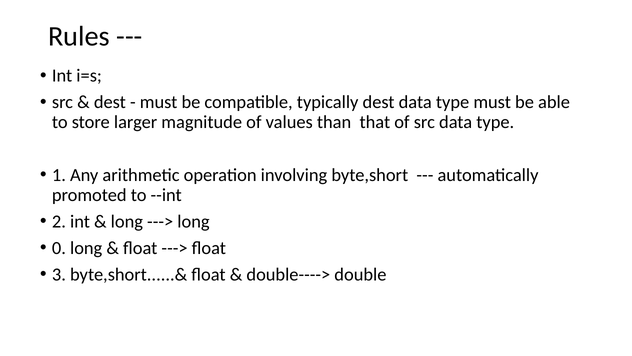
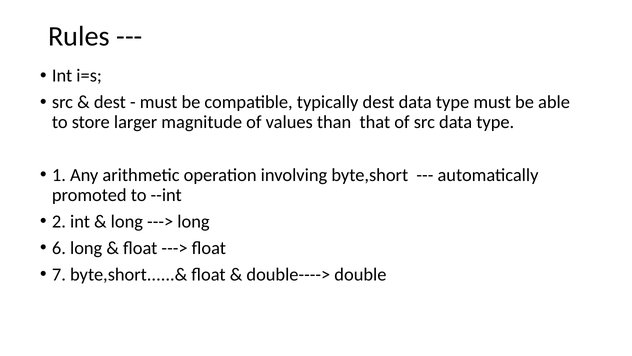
0: 0 -> 6
3: 3 -> 7
